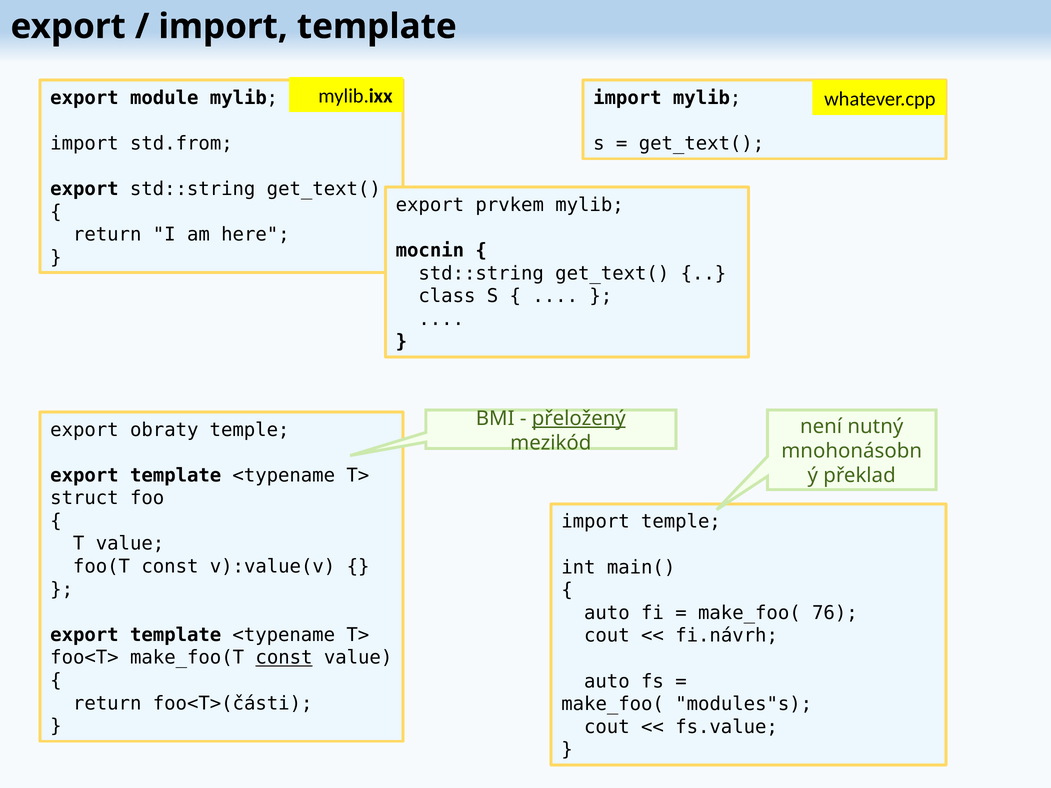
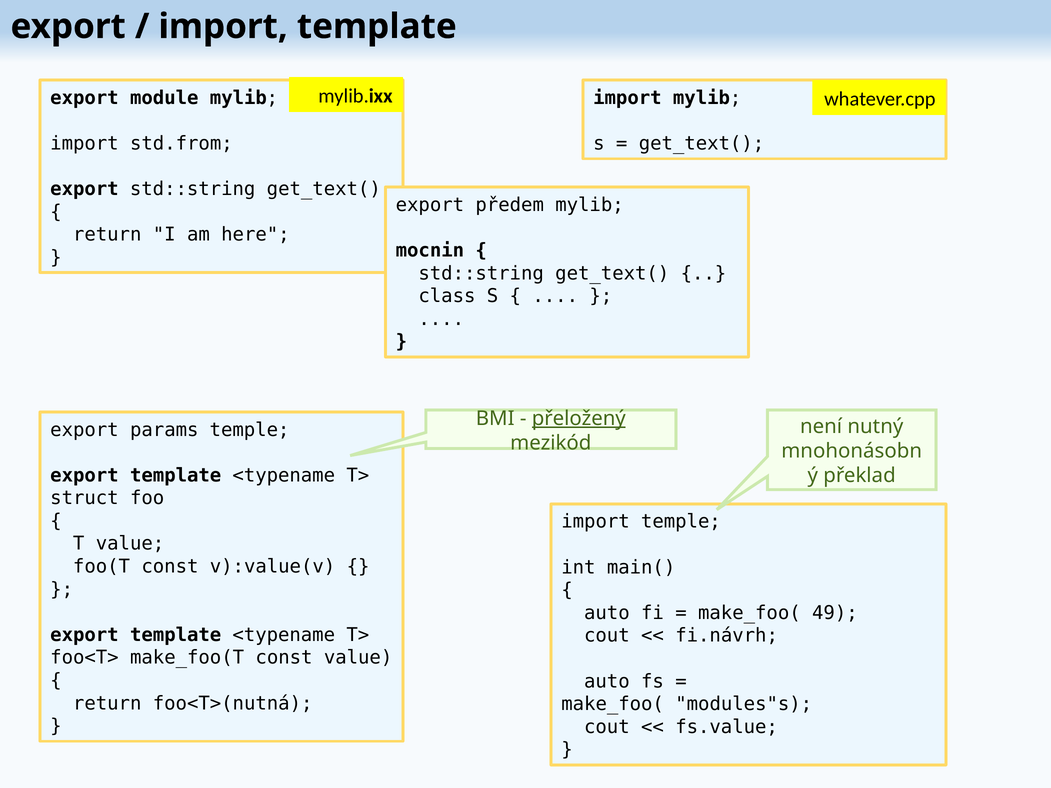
prvkem: prvkem -> předem
obraty: obraty -> params
76: 76 -> 49
const at (284, 658) underline: present -> none
foo<T>(části: foo<T>(části -> foo<T>(nutná
